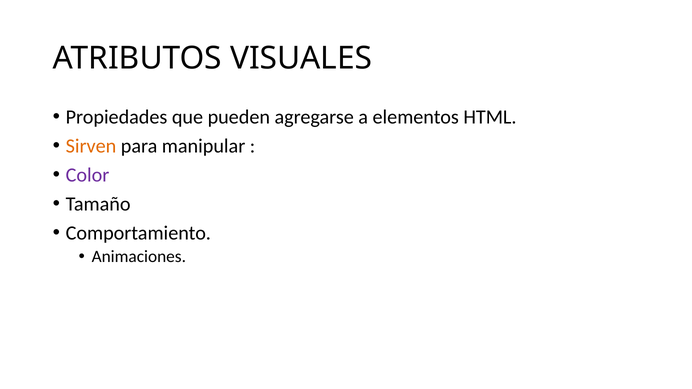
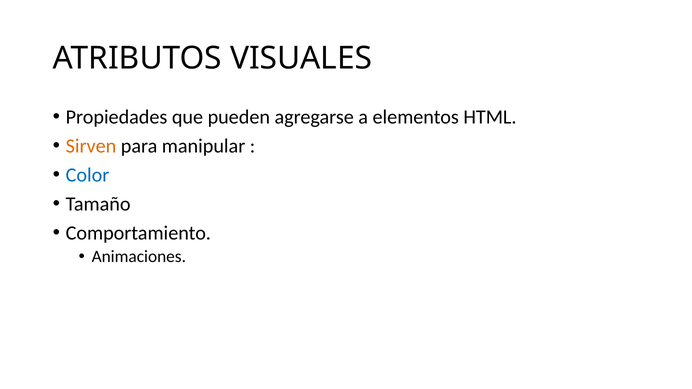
Color colour: purple -> blue
